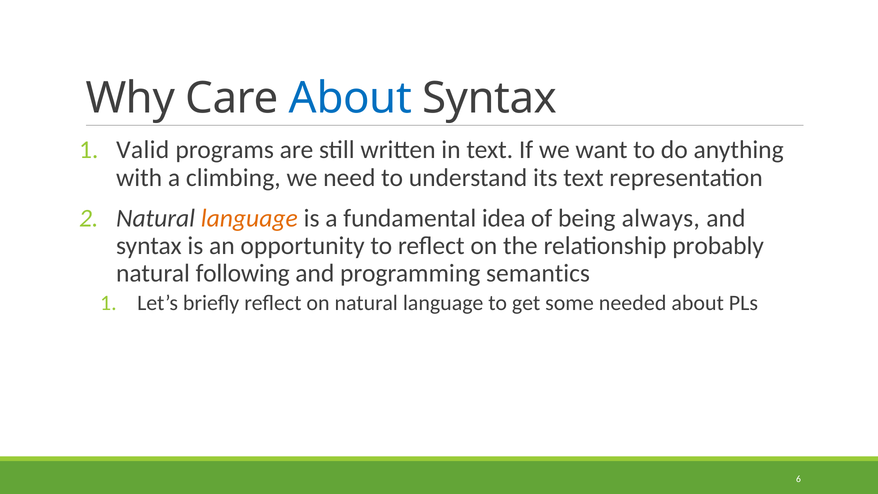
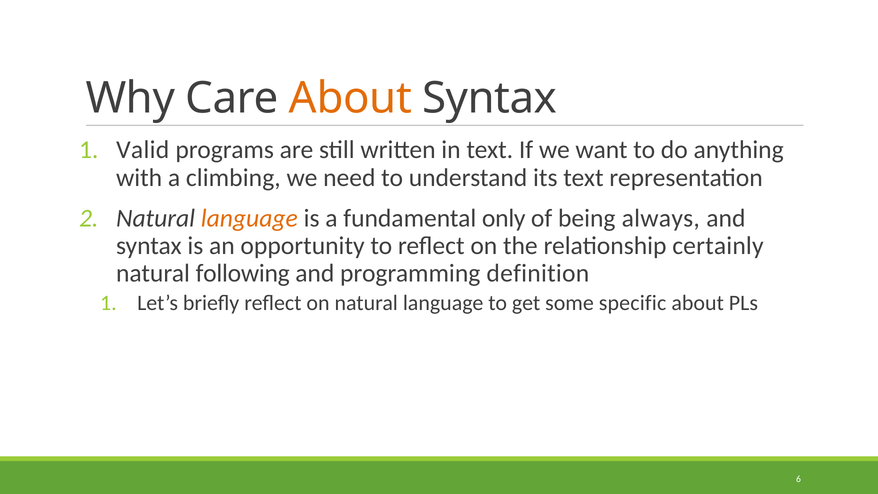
About at (350, 98) colour: blue -> orange
idea: idea -> only
probably: probably -> certainly
semantics: semantics -> definition
needed: needed -> specific
